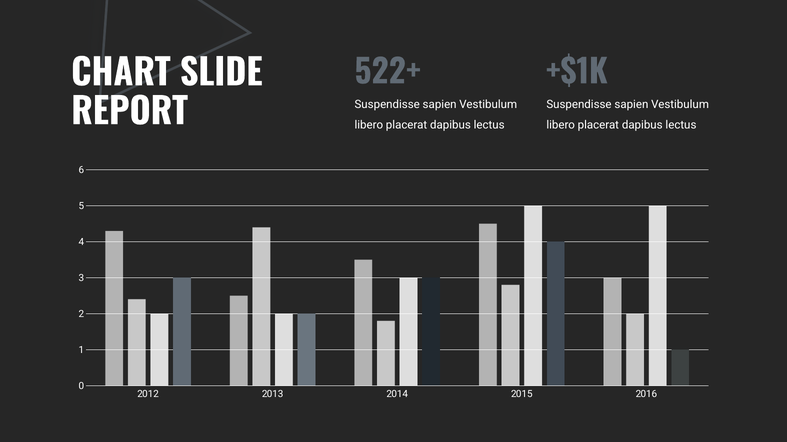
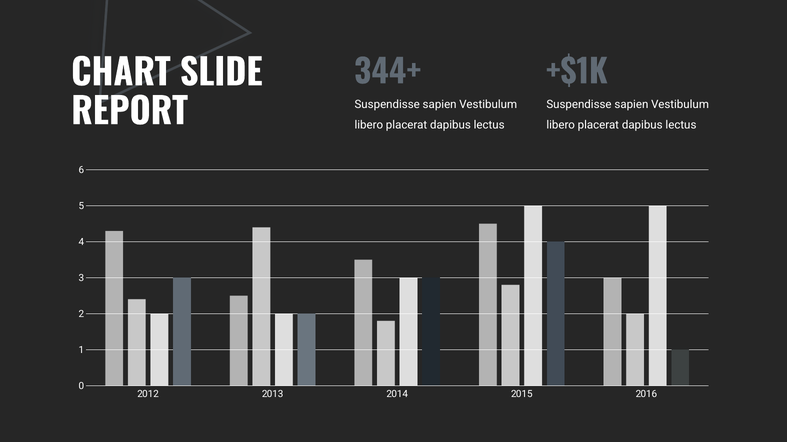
522+: 522+ -> 344+
